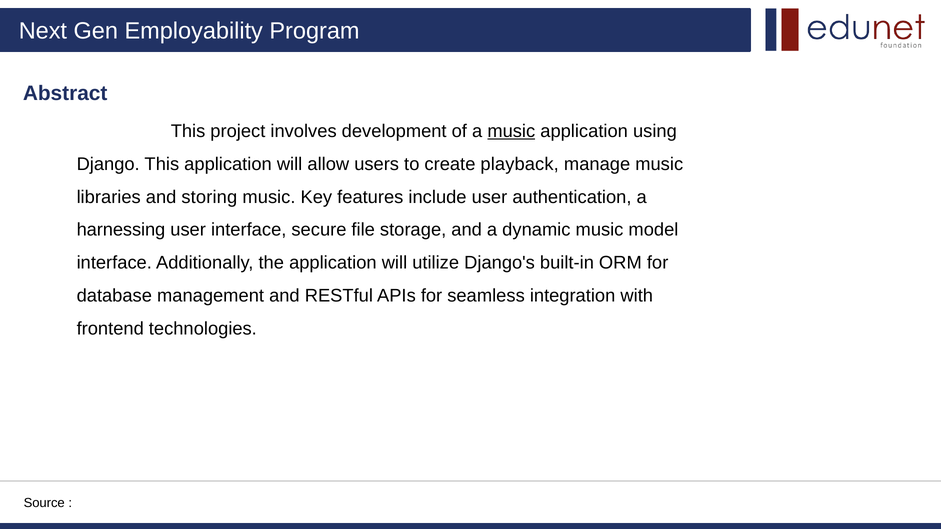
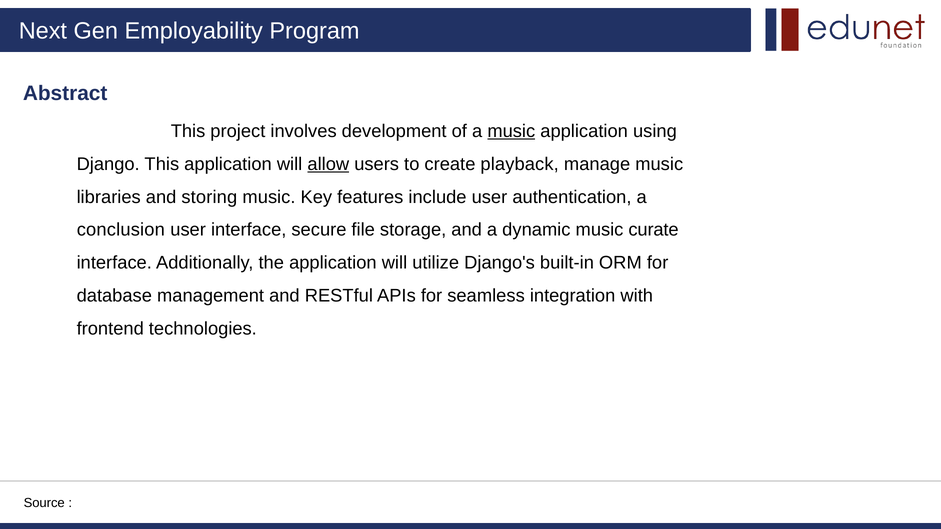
allow underline: none -> present
harnessing: harnessing -> conclusion
model: model -> curate
